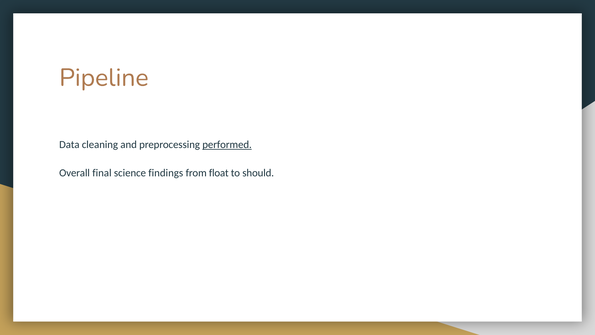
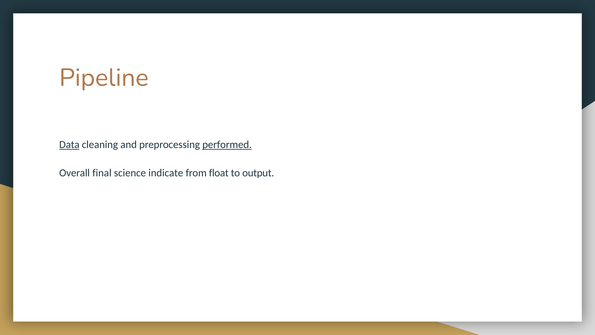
Data underline: none -> present
findings: findings -> indicate
should: should -> output
